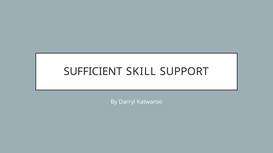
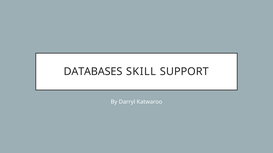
SUFFICIENT: SUFFICIENT -> DATABASES
